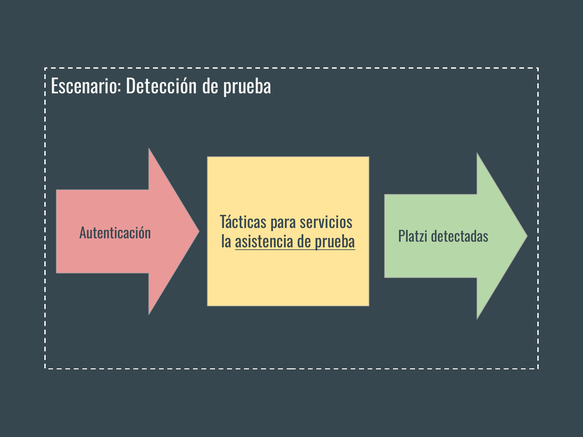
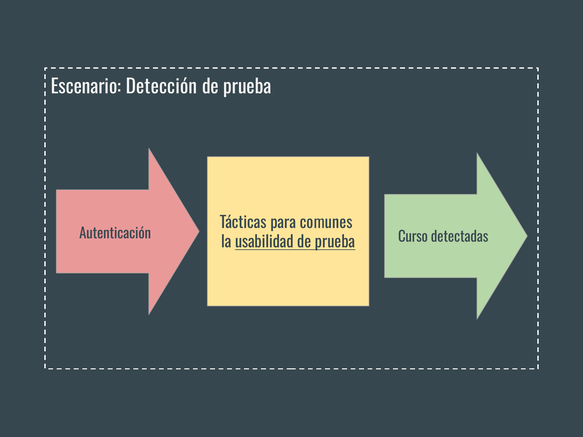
servicios: servicios -> comunes
asistencia: asistencia -> usabilidad
Platzi: Platzi -> Curso
